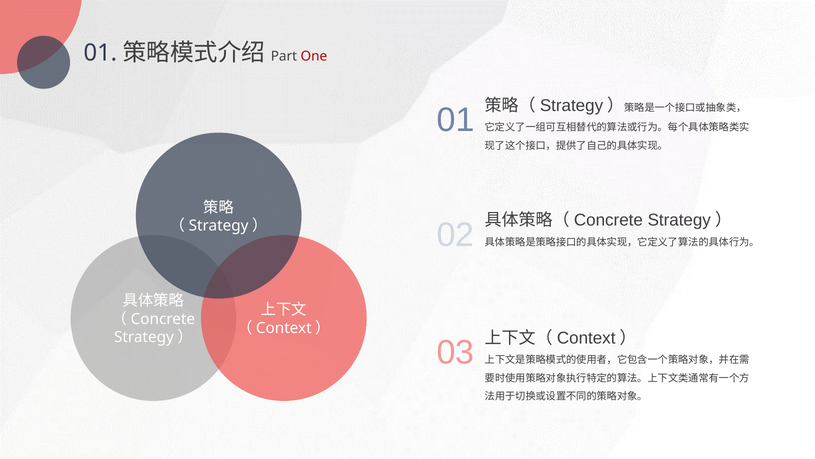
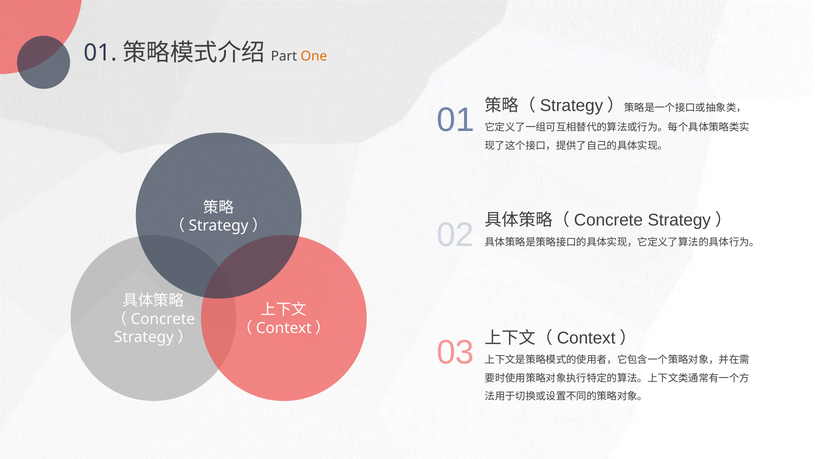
One colour: red -> orange
